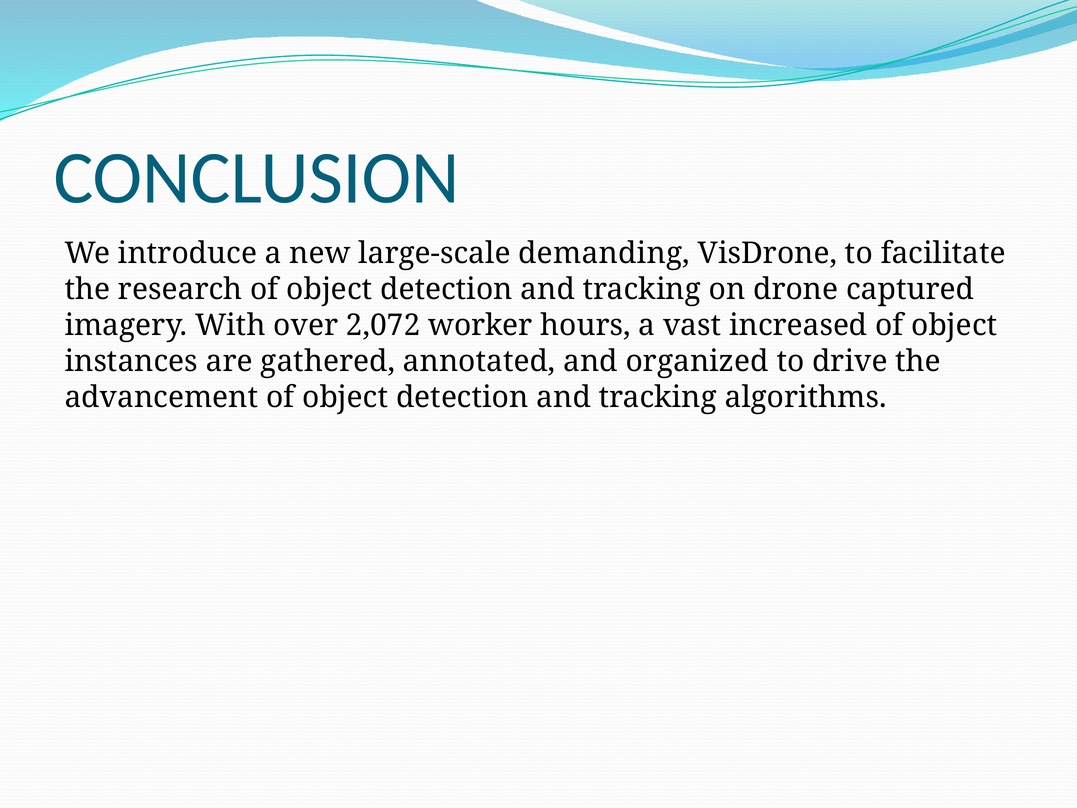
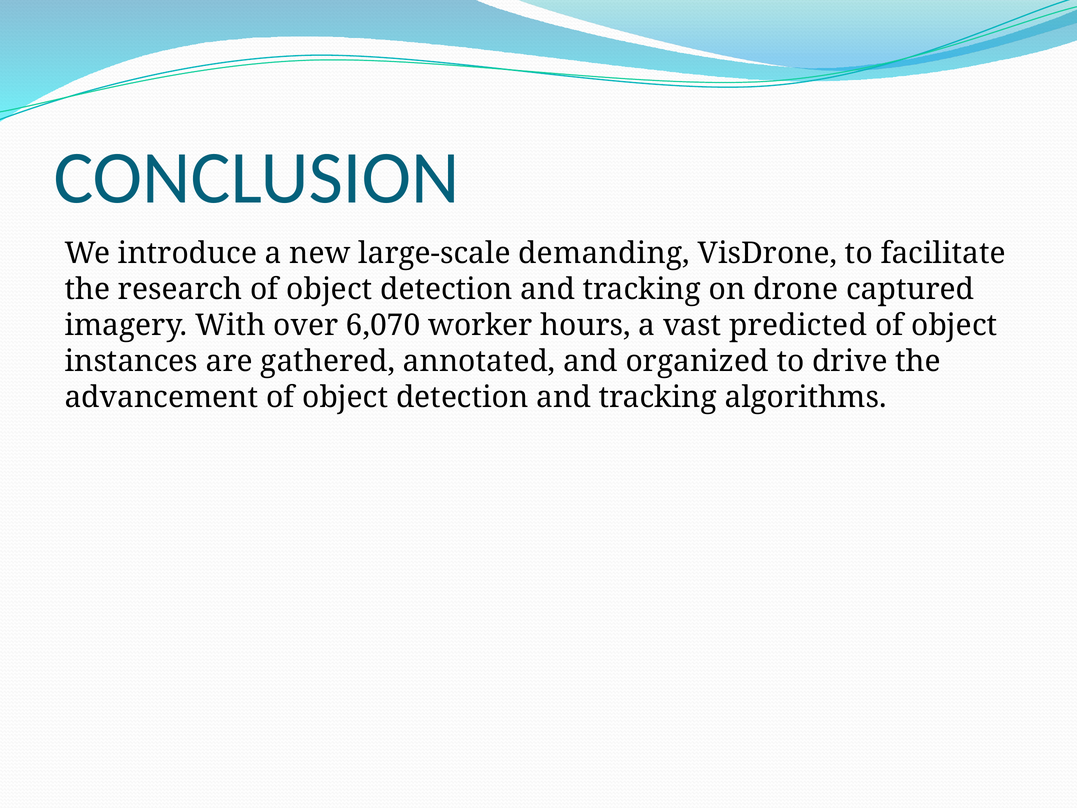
2,072: 2,072 -> 6,070
increased: increased -> predicted
